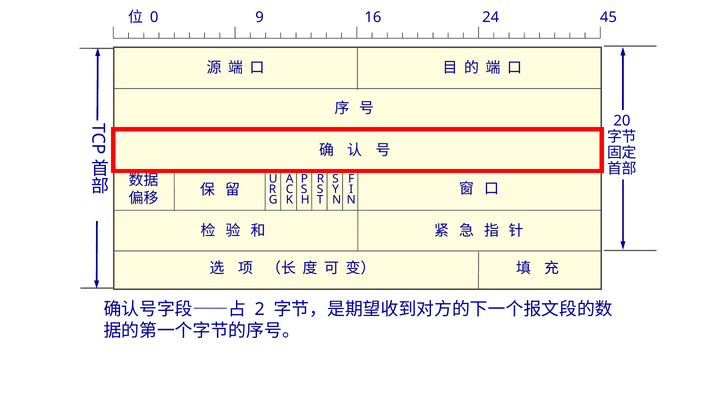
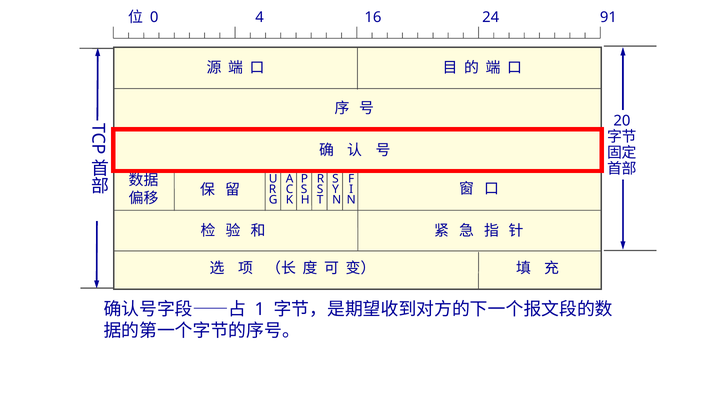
9: 9 -> 4
45: 45 -> 91
2: 2 -> 1
